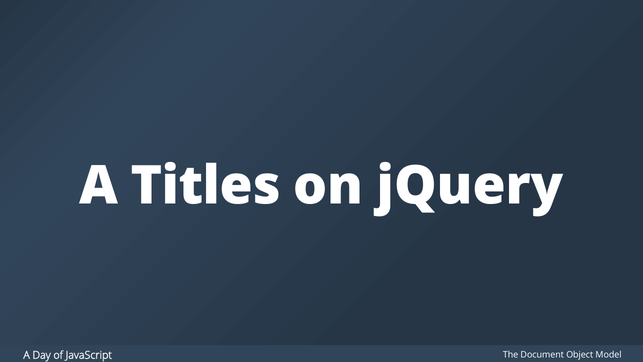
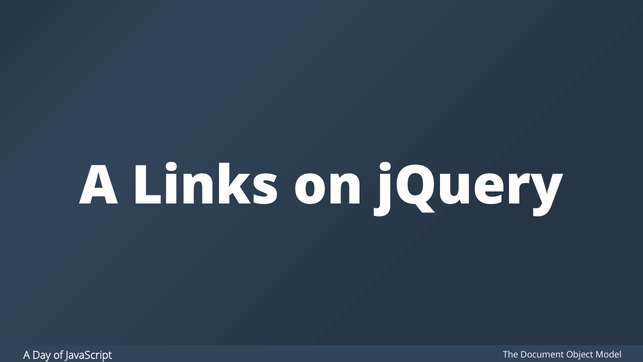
Titles: Titles -> Links
